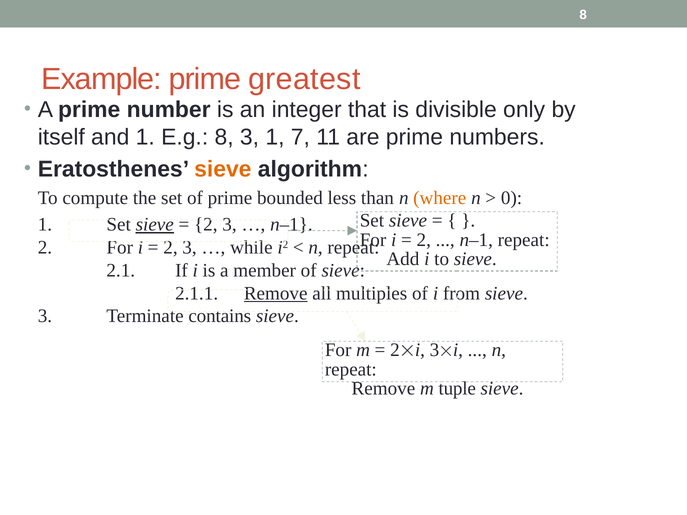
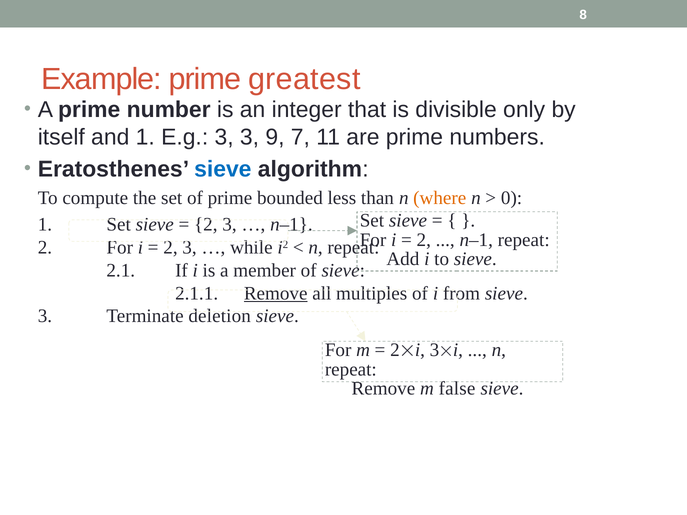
E.g 8: 8 -> 3
3 1: 1 -> 9
sieve at (223, 169) colour: orange -> blue
sieve at (155, 225) underline: present -> none
contains: contains -> deletion
tuple: tuple -> false
